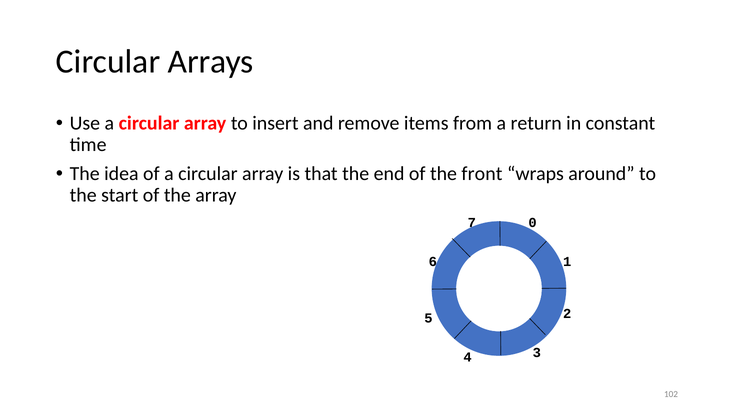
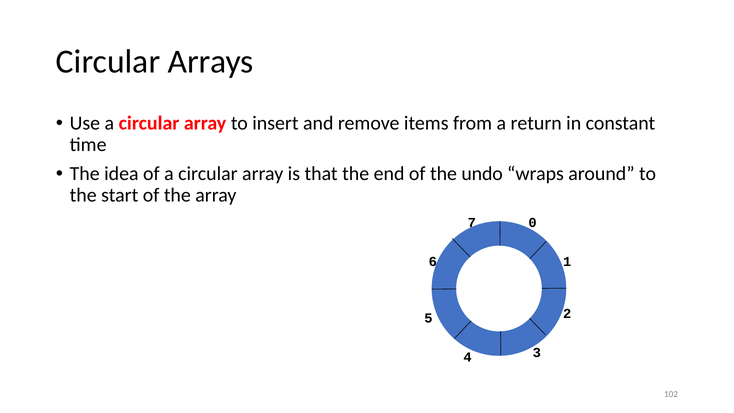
front: front -> undo
